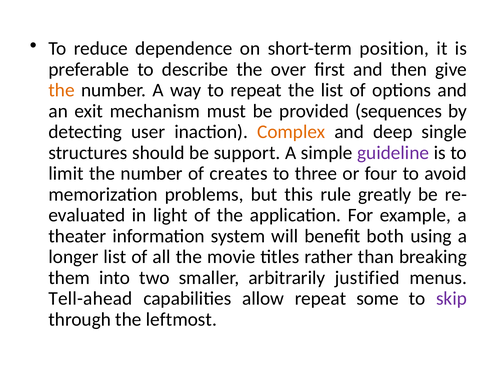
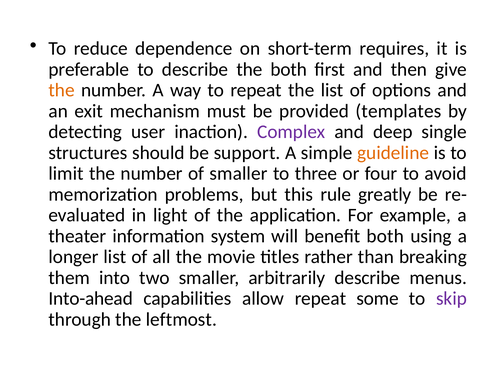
position: position -> requires
the over: over -> both
sequences: sequences -> templates
Complex colour: orange -> purple
guideline colour: purple -> orange
of creates: creates -> smaller
arbitrarily justified: justified -> describe
Tell-ahead: Tell-ahead -> Into-ahead
